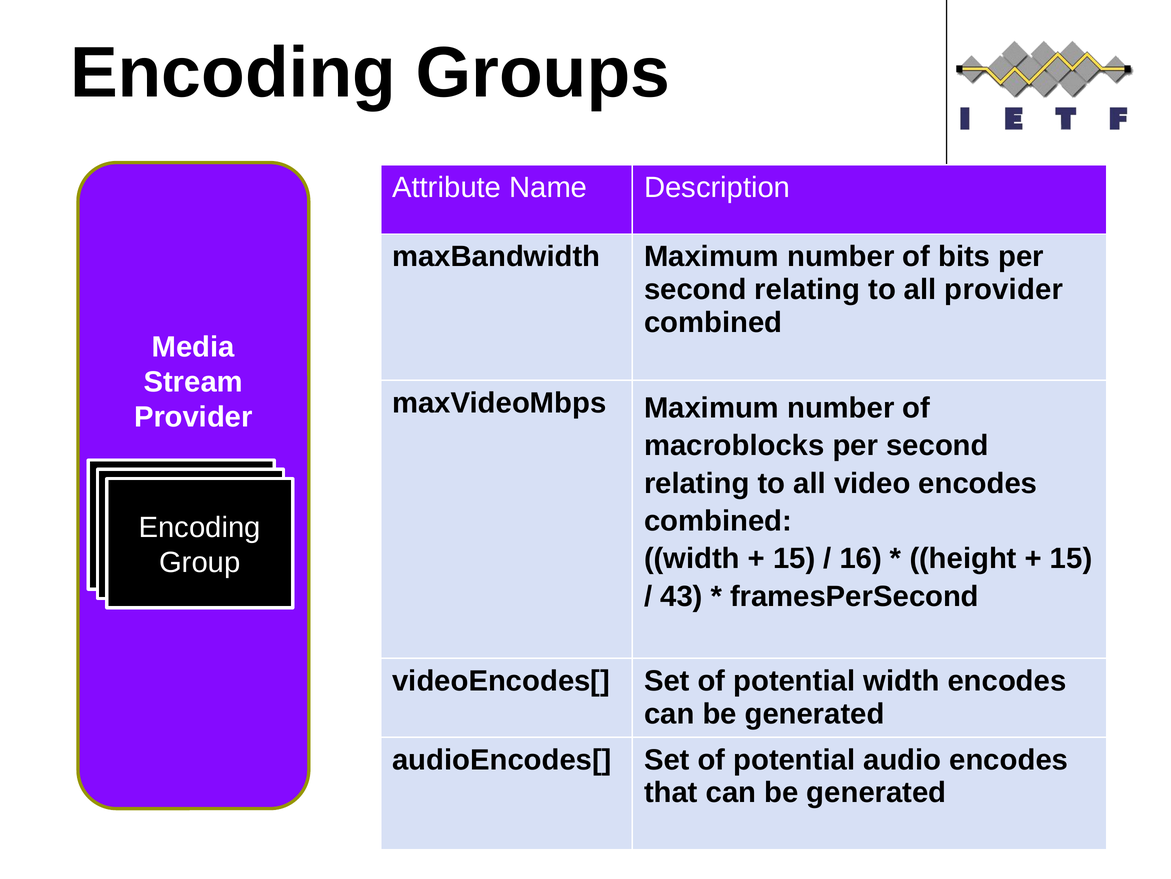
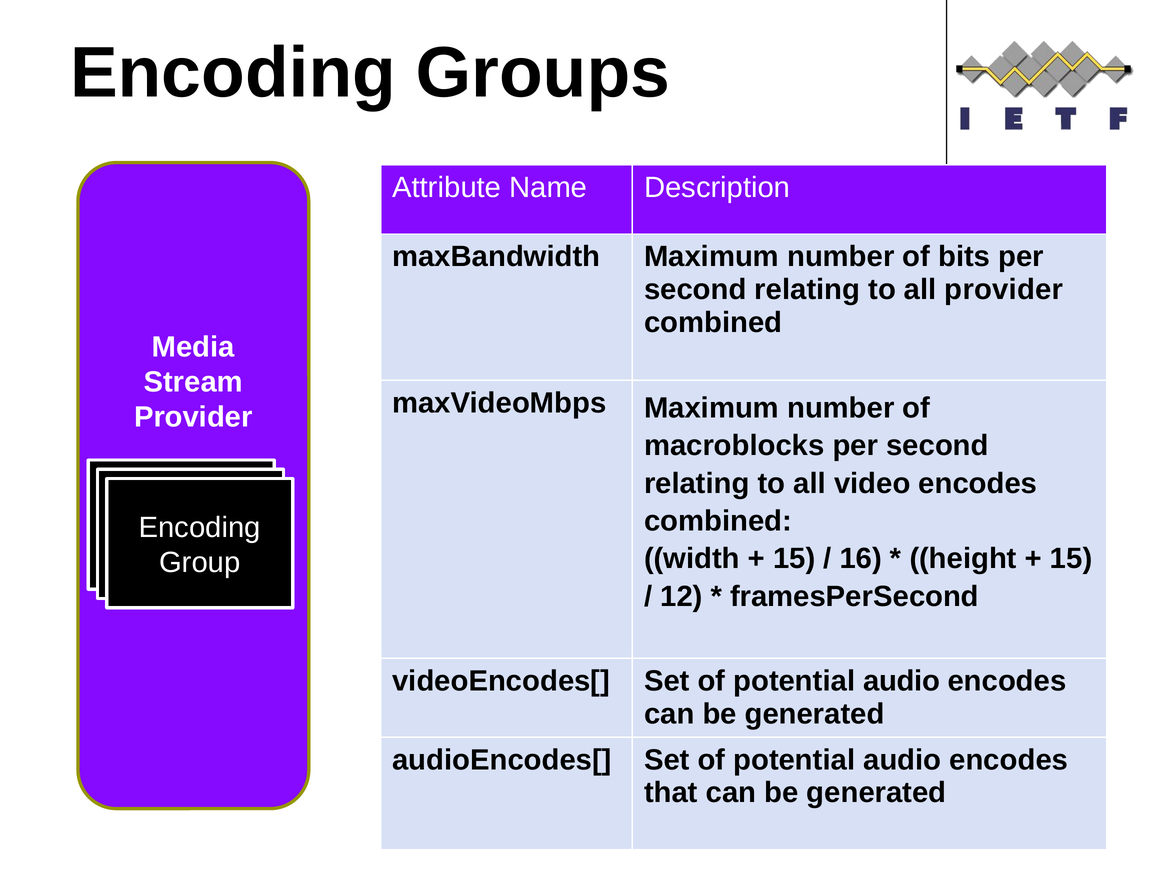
43: 43 -> 12
width at (902, 680): width -> audio
